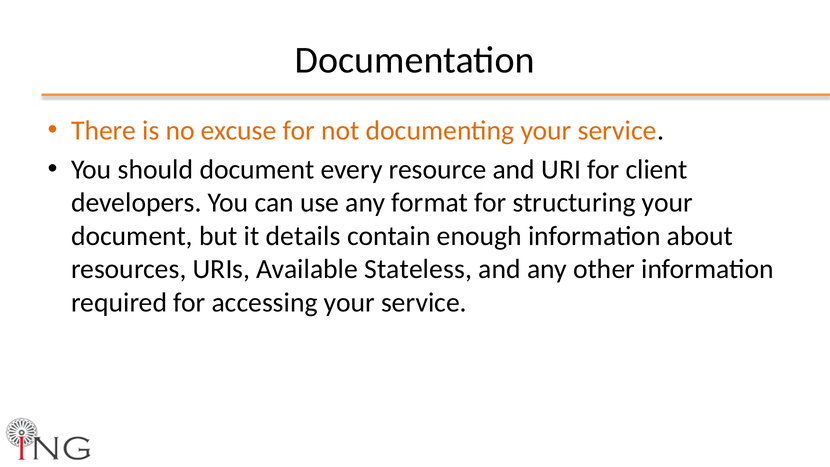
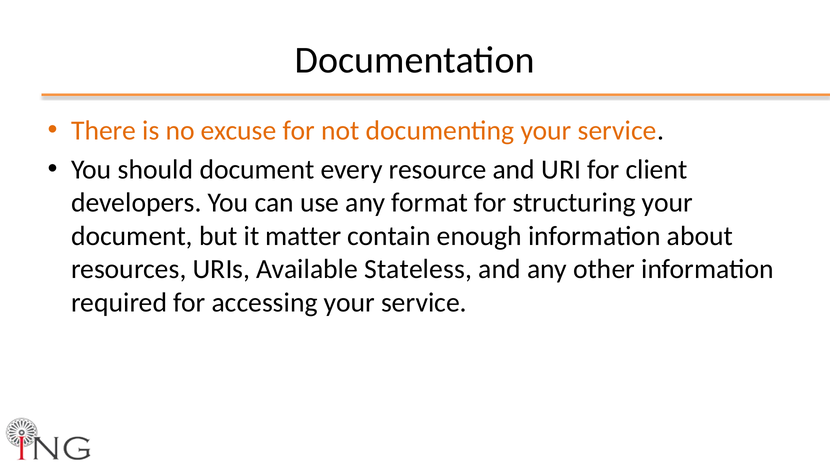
details: details -> matter
